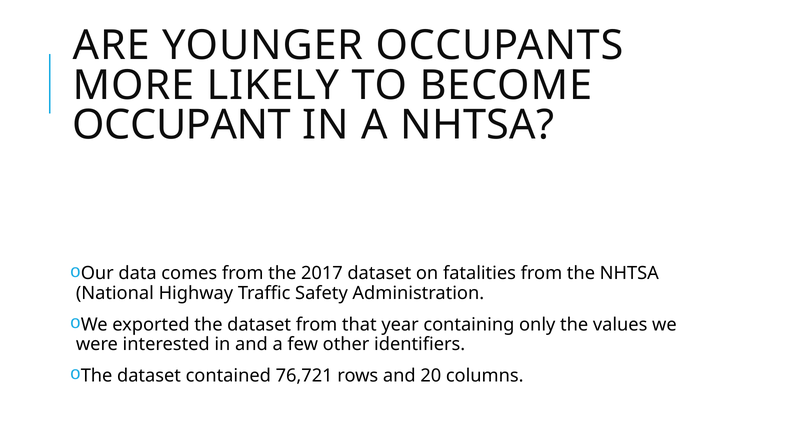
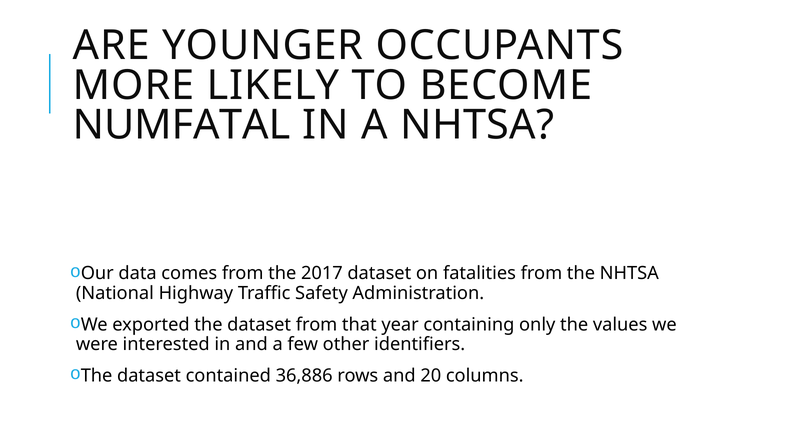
OCCUPANT: OCCUPANT -> NUMFATAL
76,721: 76,721 -> 36,886
